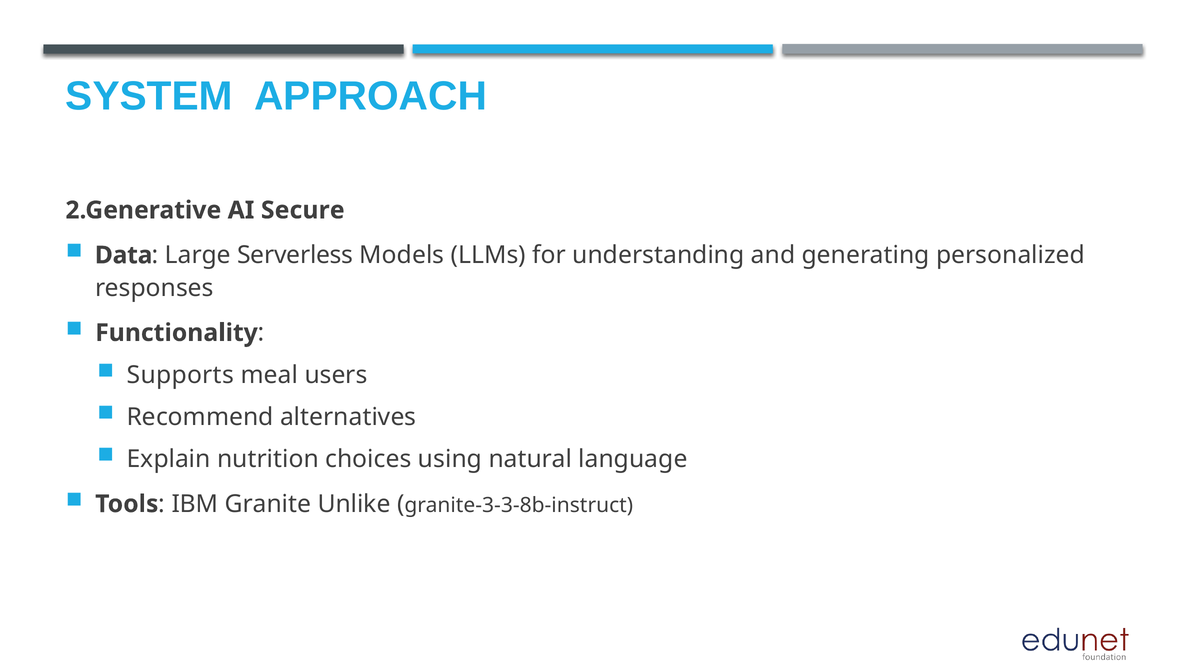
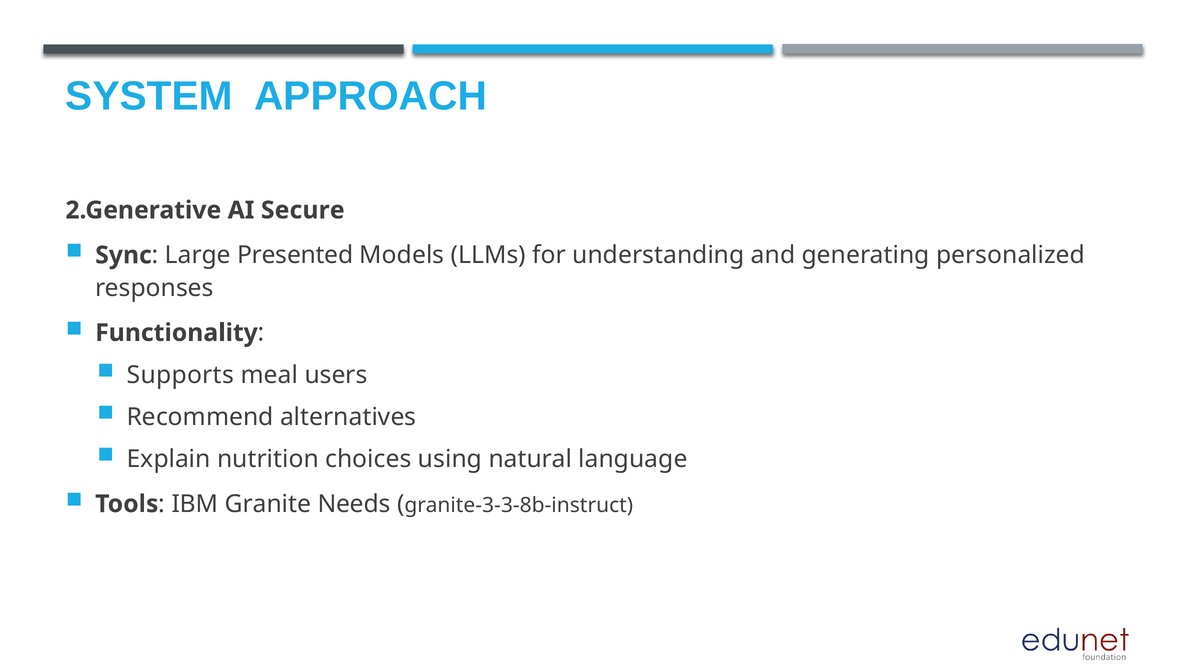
Data: Data -> Sync
Serverless: Serverless -> Presented
Unlike: Unlike -> Needs
